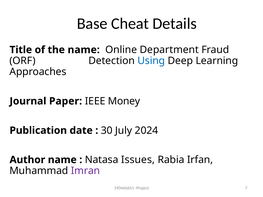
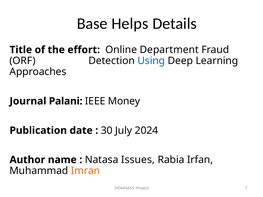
Cheat: Cheat -> Helps
the name: name -> effort
Paper: Paper -> Palani
Imran colour: purple -> orange
